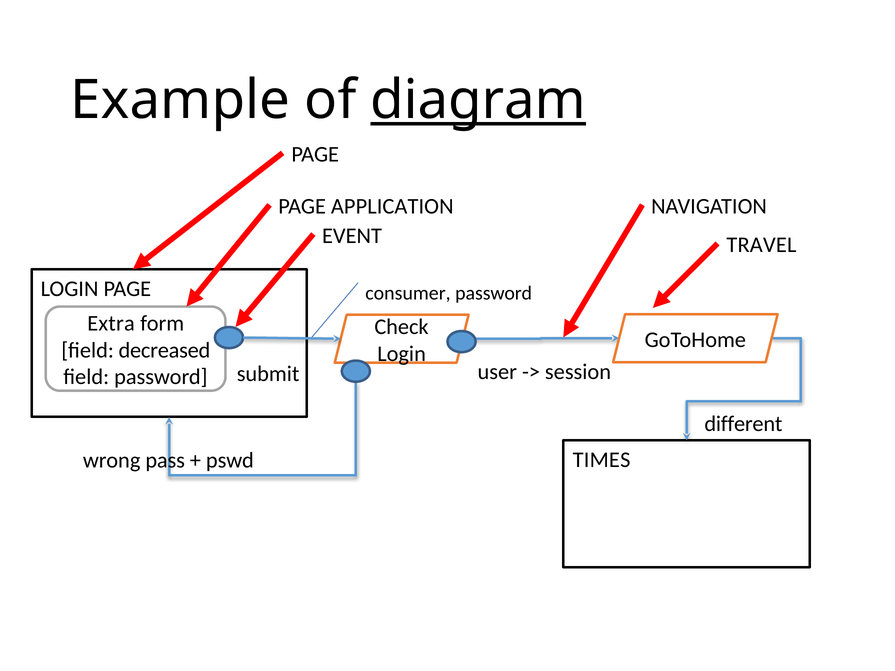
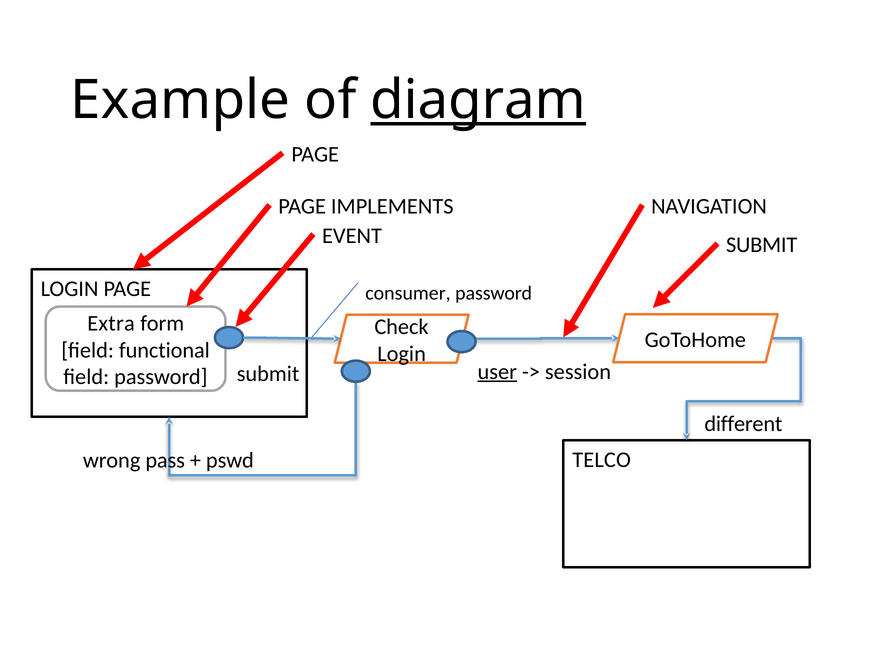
APPLICATION: APPLICATION -> IMPLEMENTS
EVENT TRAVEL: TRAVEL -> SUBMIT
decreased: decreased -> functional
user underline: none -> present
TIMES: TIMES -> TELCO
